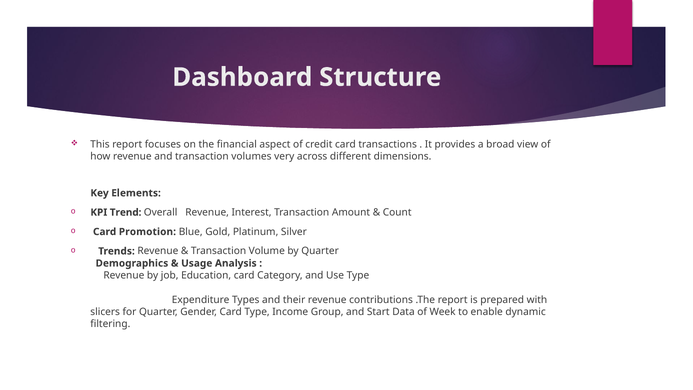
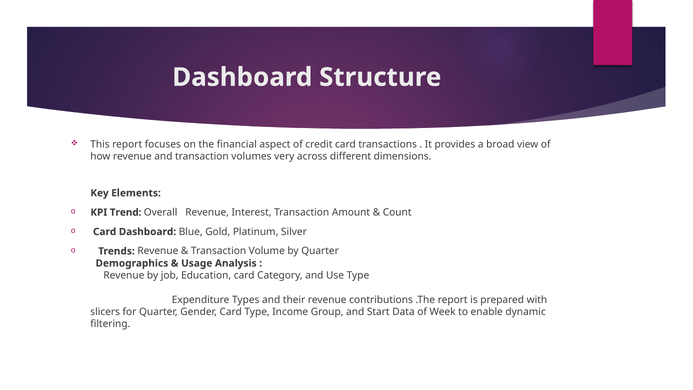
Card Promotion: Promotion -> Dashboard
